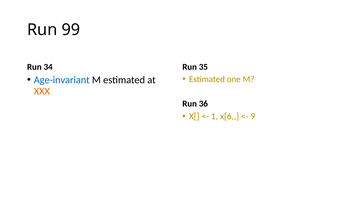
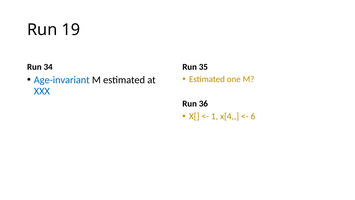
99: 99 -> 19
XXX colour: orange -> blue
x[6: x[6 -> x[4
9: 9 -> 6
